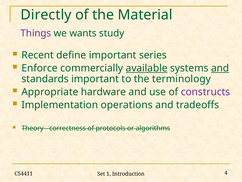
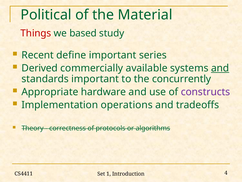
Directly: Directly -> Political
Things colour: purple -> red
wants: wants -> based
Enforce: Enforce -> Derived
available underline: present -> none
terminology: terminology -> concurrently
